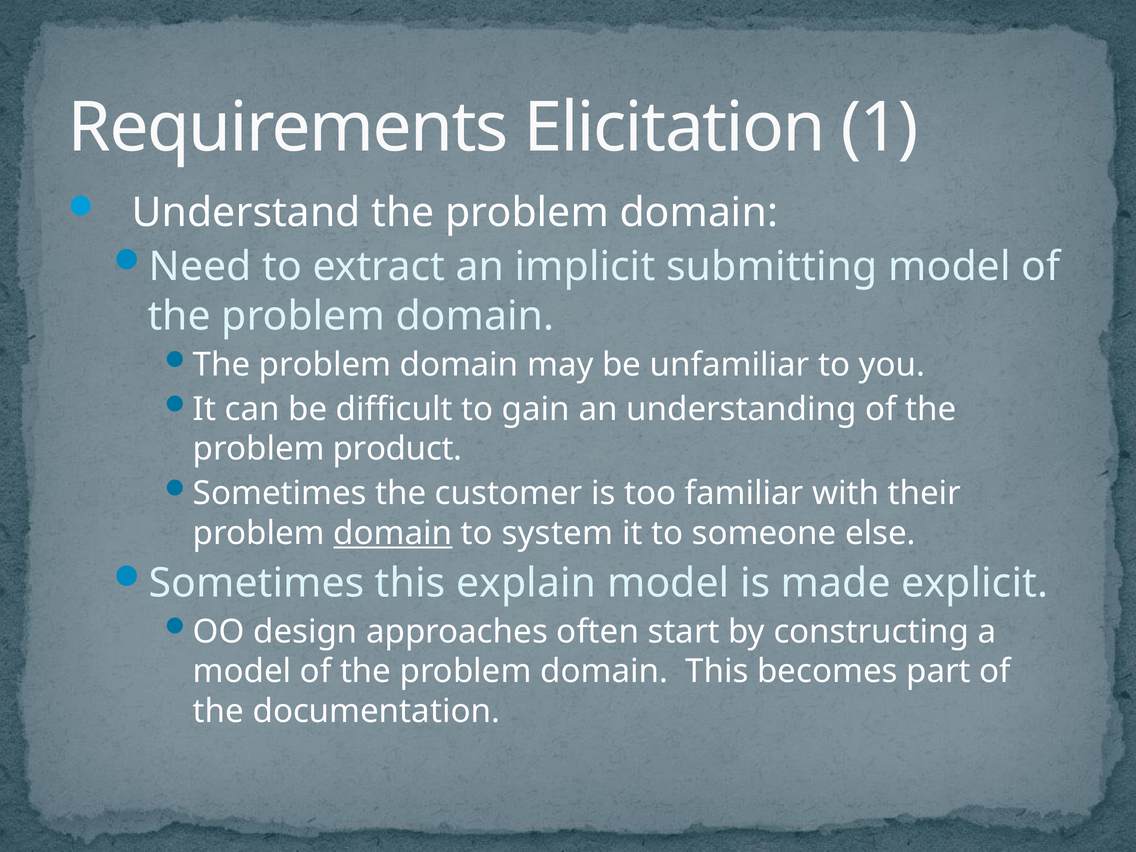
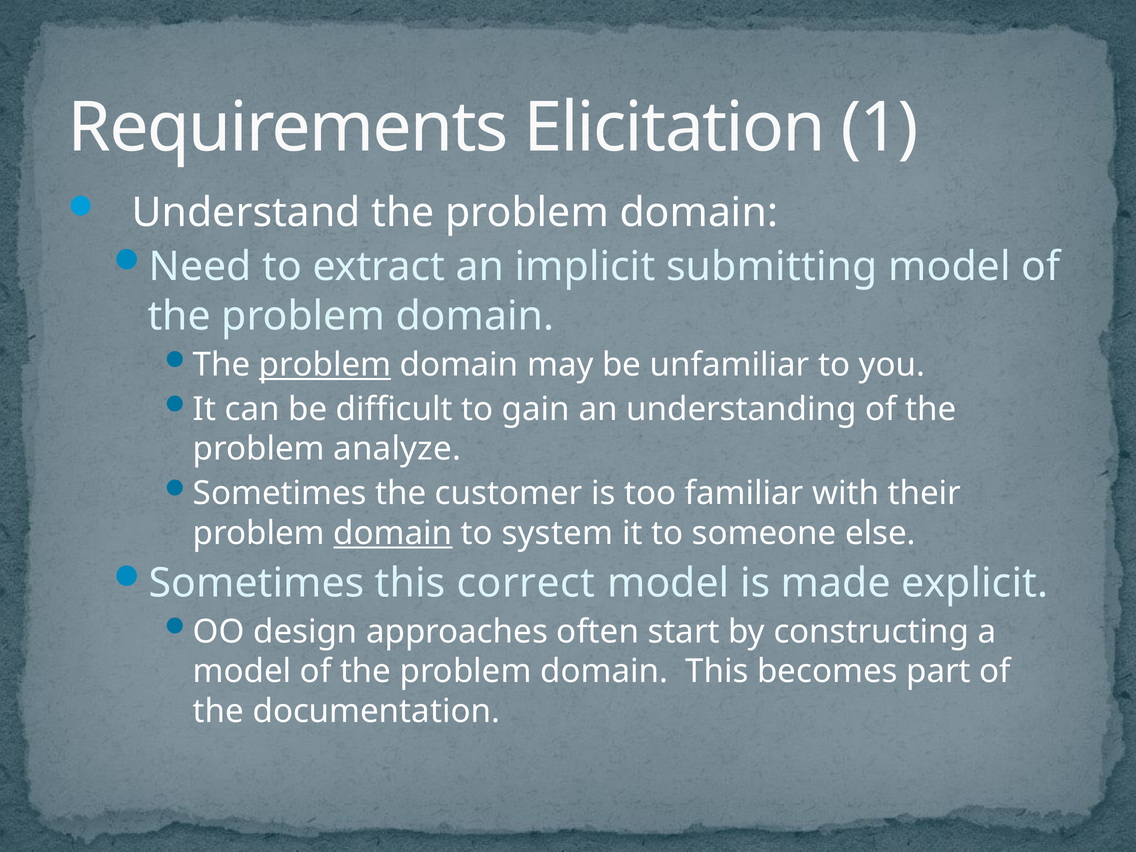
problem at (325, 365) underline: none -> present
product: product -> analyze
explain: explain -> correct
